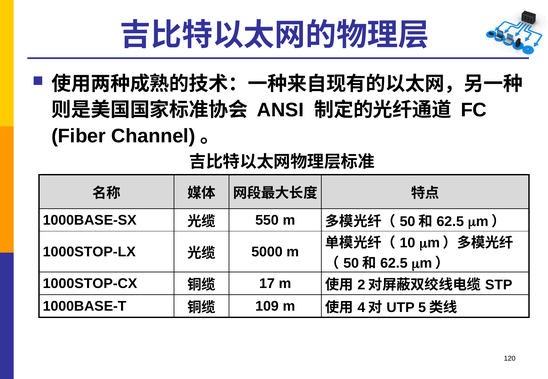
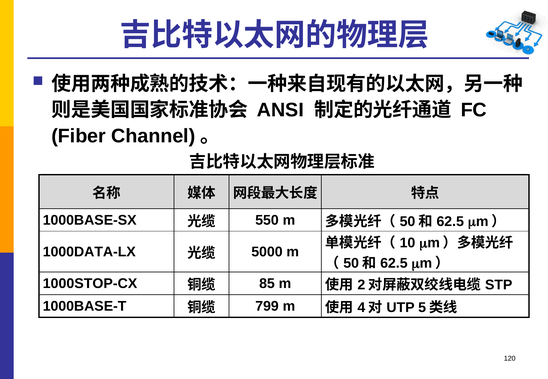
1000STOP-LX: 1000STOP-LX -> 1000DATA-LX
17: 17 -> 85
109: 109 -> 799
